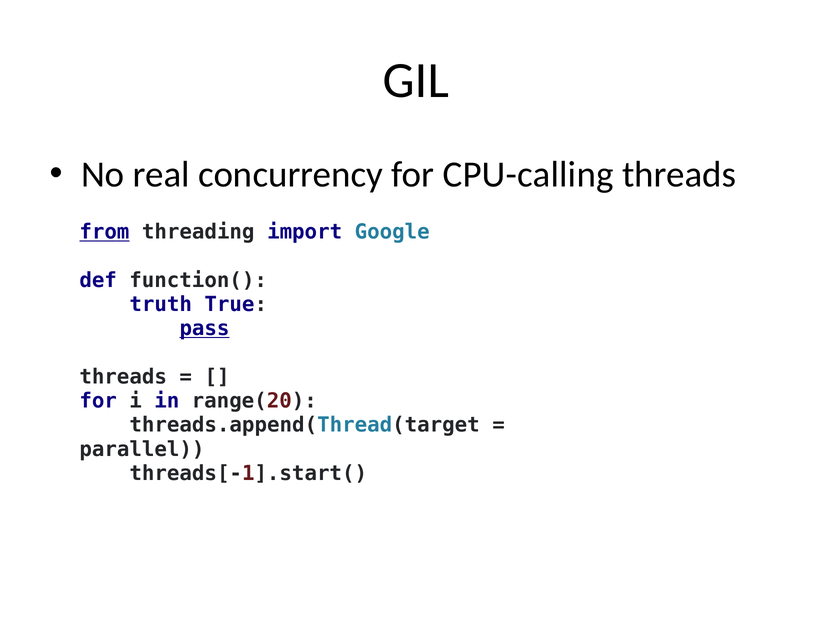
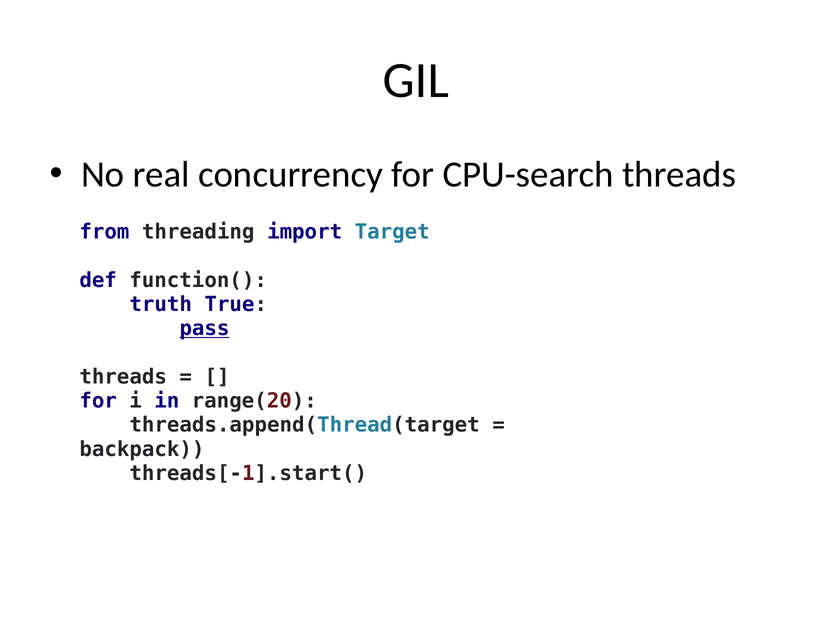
CPU-calling: CPU-calling -> CPU-search
from underline: present -> none
Google: Google -> Target
parallel: parallel -> backpack
